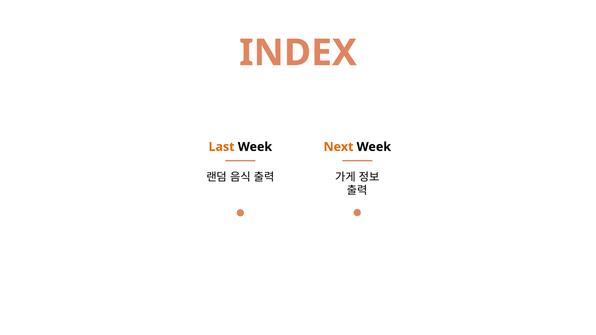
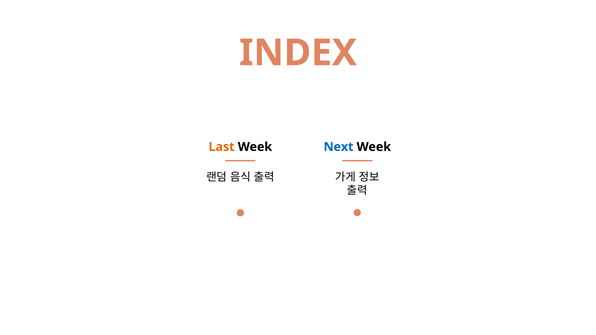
Next colour: orange -> blue
